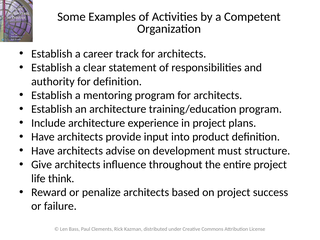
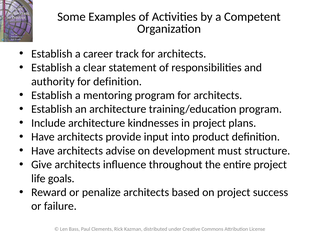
experience: experience -> kindnesses
think: think -> goals
